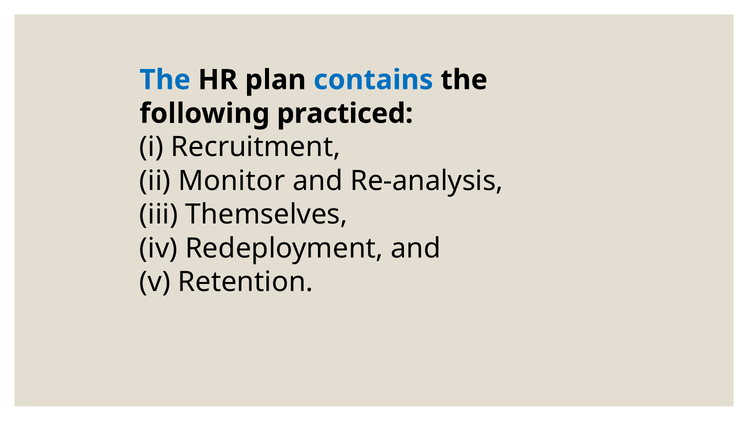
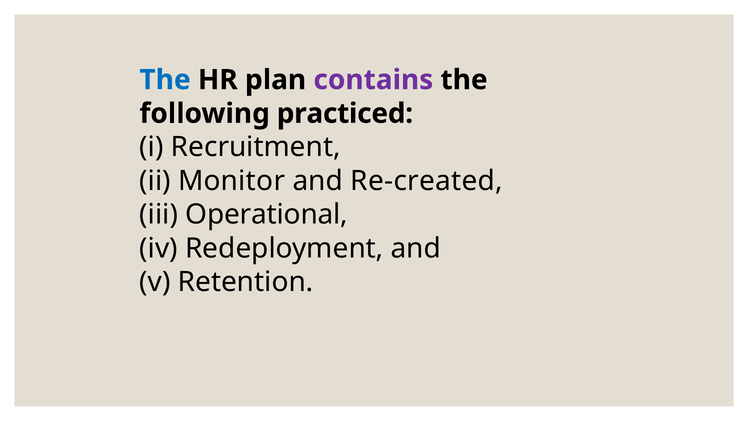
contains colour: blue -> purple
Re-analysis: Re-analysis -> Re-created
Themselves: Themselves -> Operational
